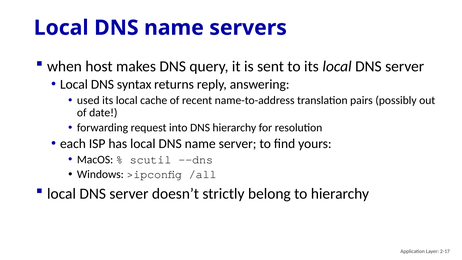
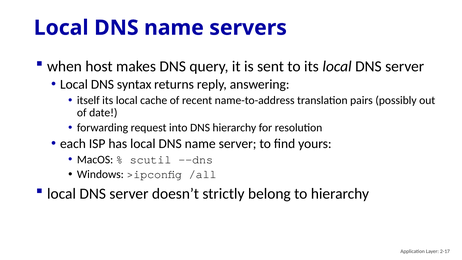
used: used -> itself
